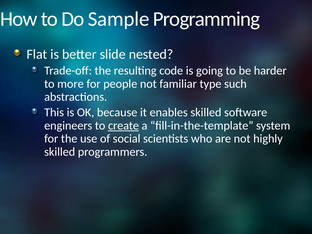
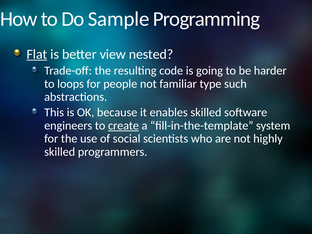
Flat underline: none -> present
slide: slide -> view
more: more -> loops
